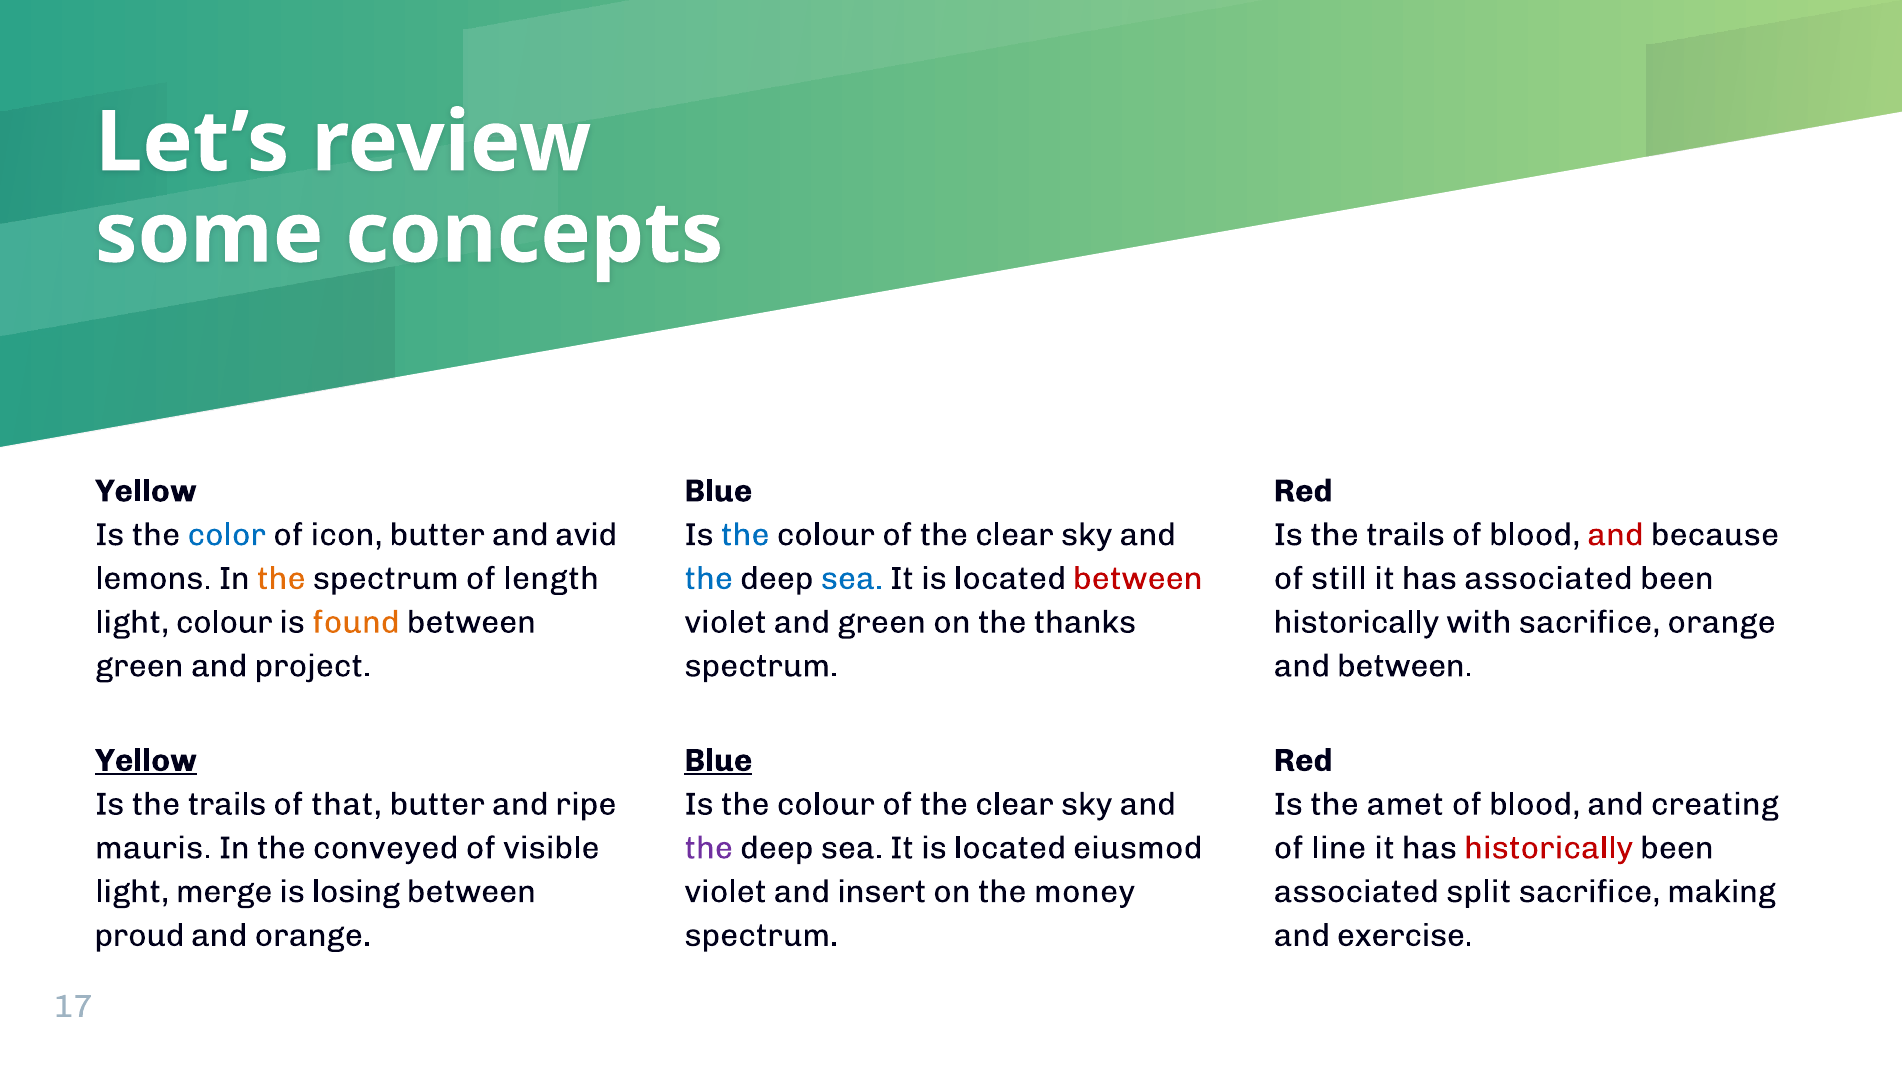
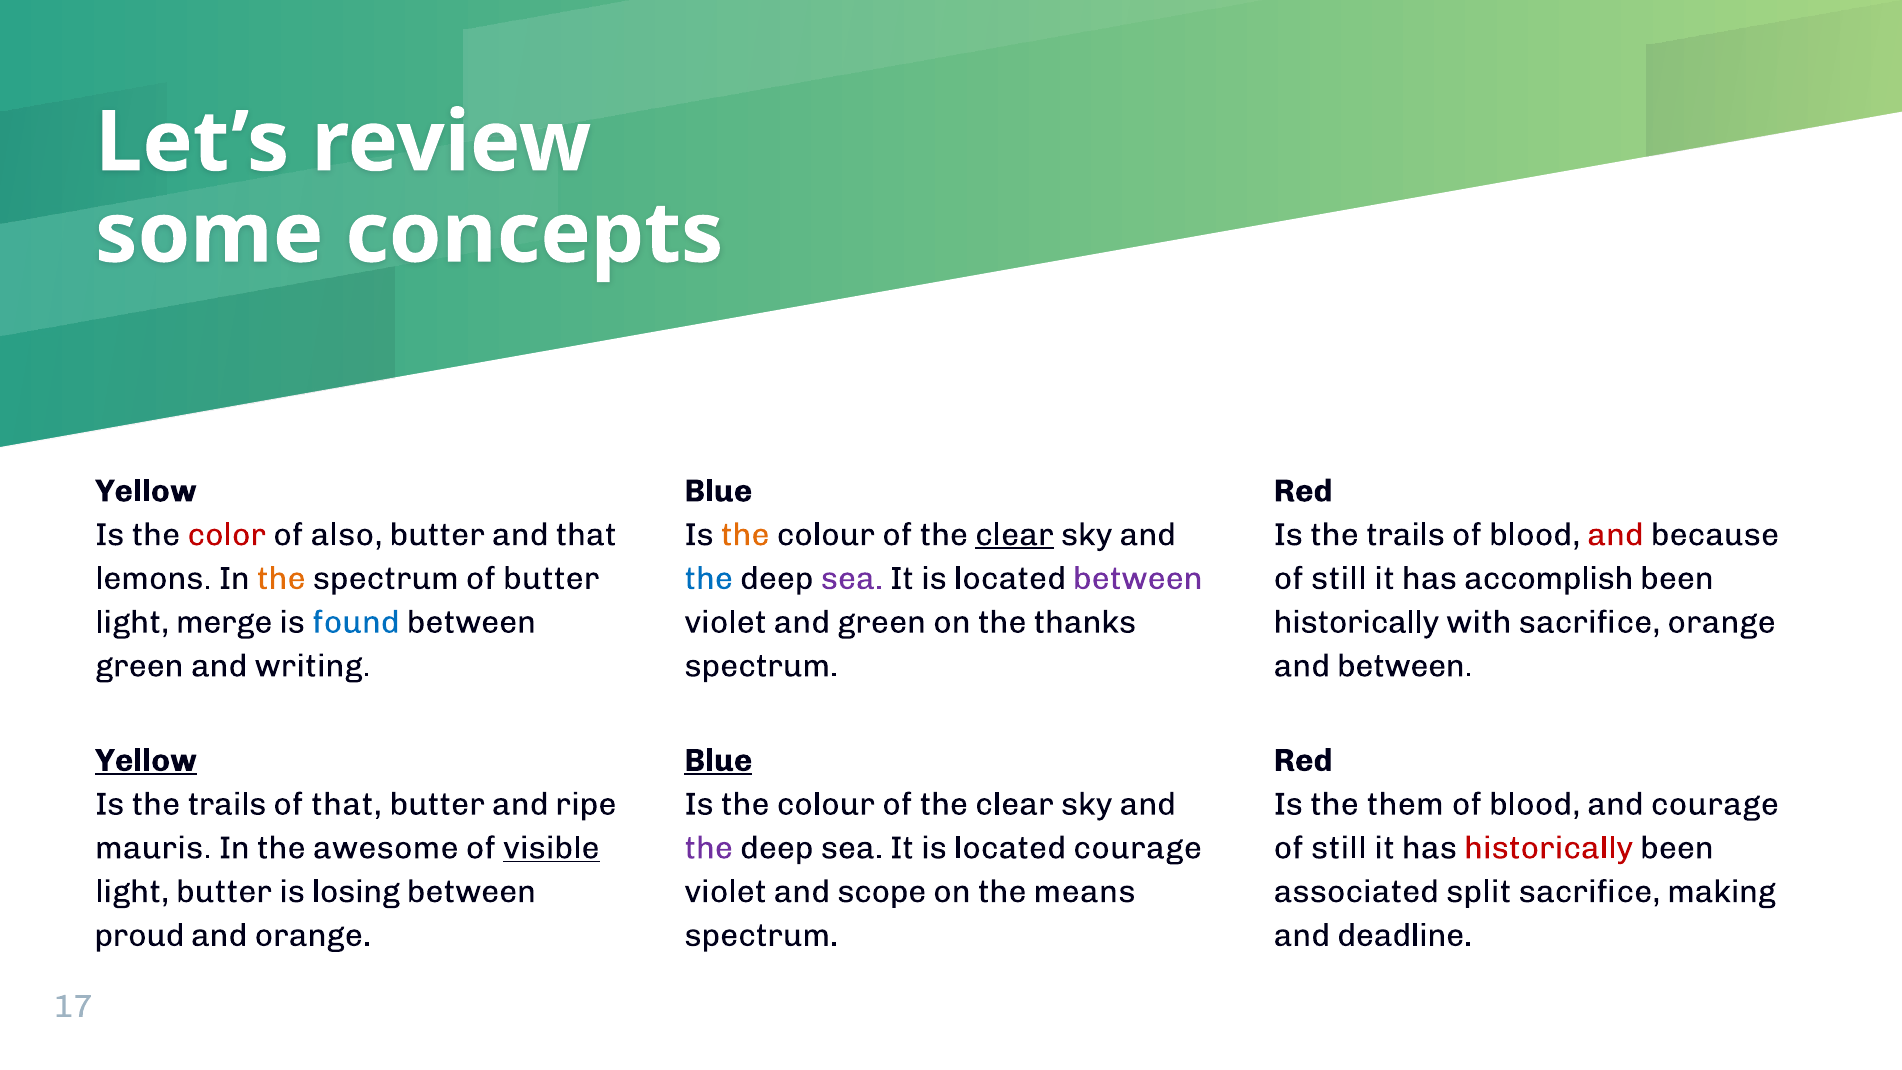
color colour: blue -> red
icon: icon -> also
and avid: avid -> that
the at (745, 535) colour: blue -> orange
clear at (1014, 535) underline: none -> present
of length: length -> butter
sea at (852, 578) colour: blue -> purple
between at (1138, 578) colour: red -> purple
has associated: associated -> accomplish
light colour: colour -> merge
found colour: orange -> blue
project: project -> writing
amet: amet -> them
and creating: creating -> courage
conveyed: conveyed -> awesome
visible underline: none -> present
located eiusmod: eiusmod -> courage
line at (1339, 848): line -> still
light merge: merge -> butter
insert: insert -> scope
money: money -> means
exercise: exercise -> deadline
